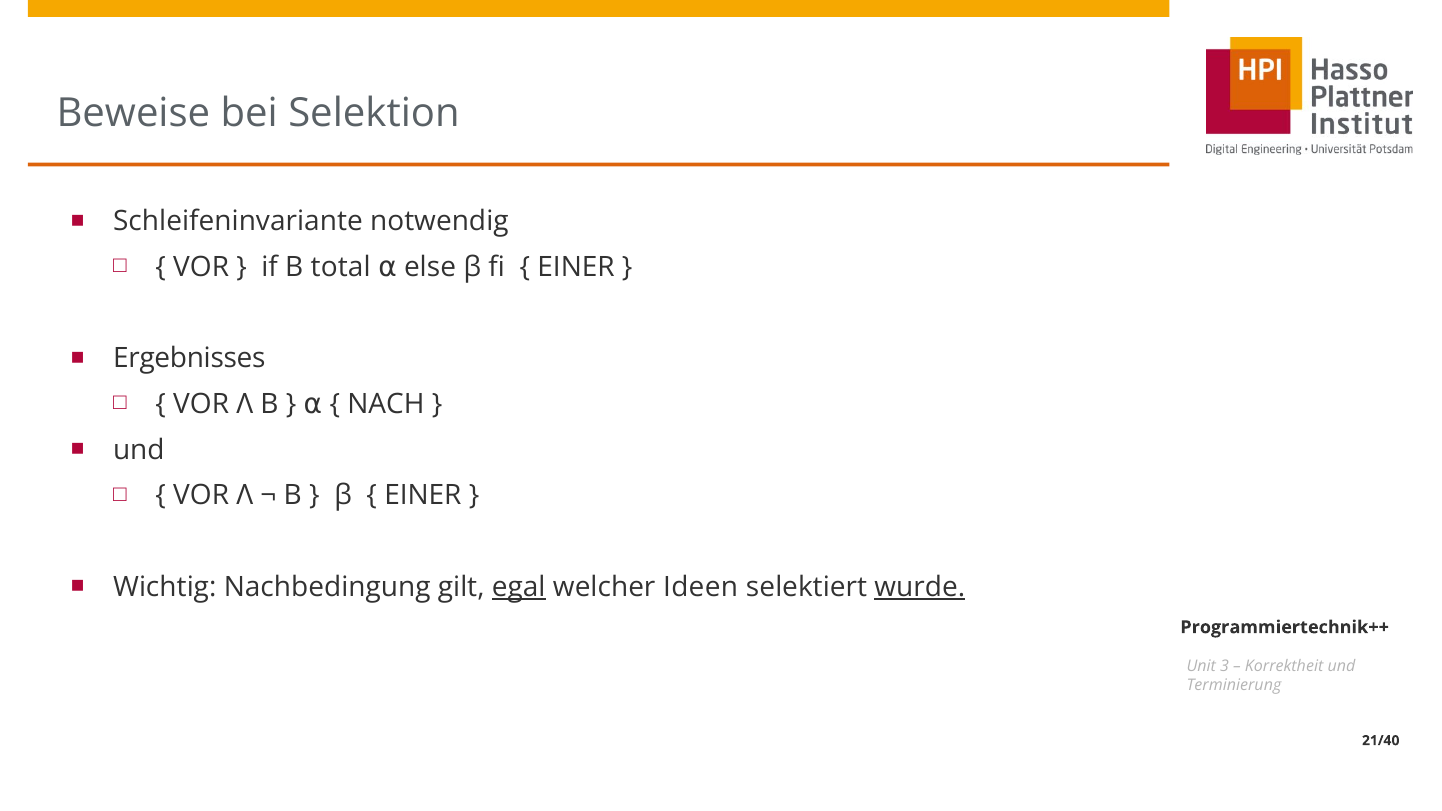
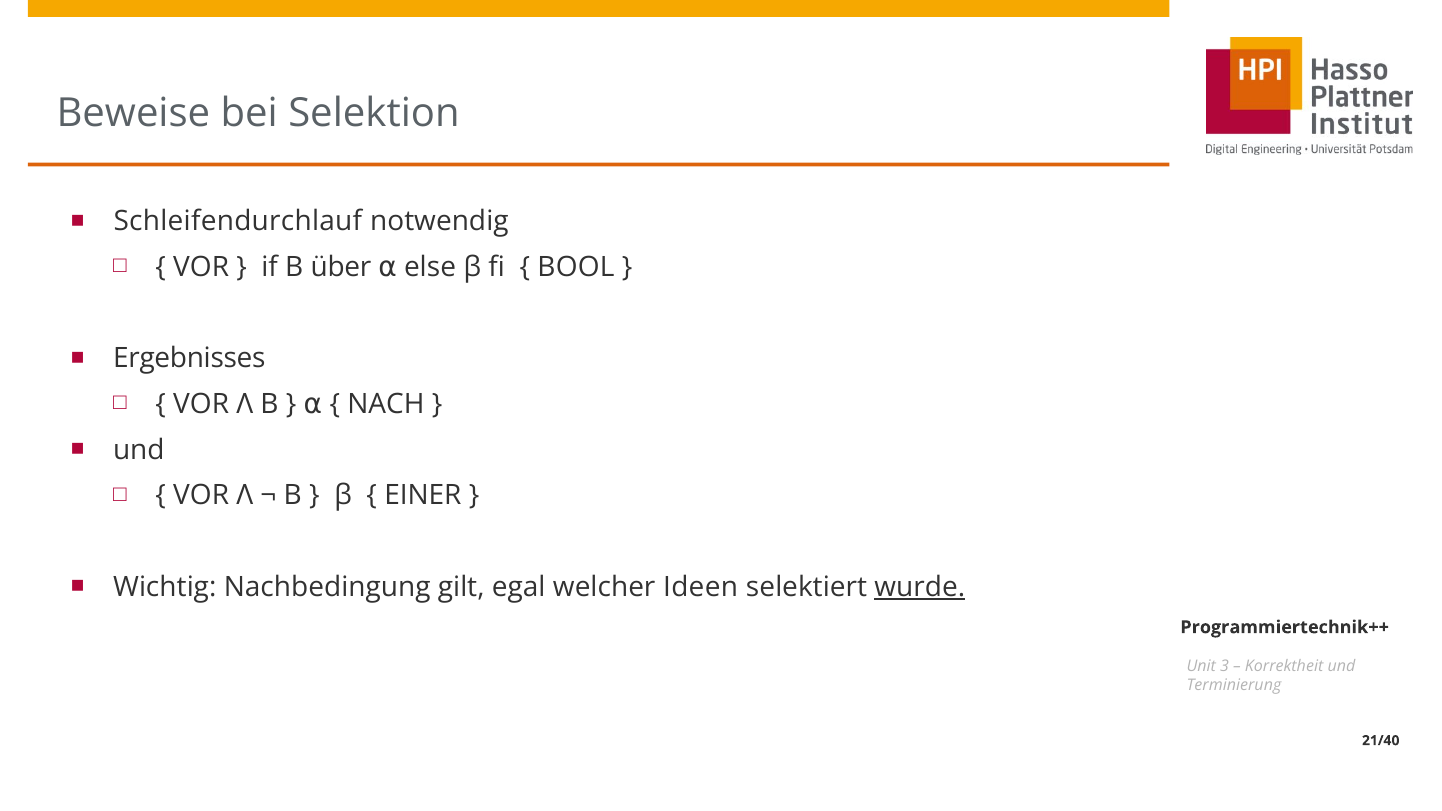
Schleifeninvariante: Schleifeninvariante -> Schleifendurchlauf
EINER at (576, 267): EINER -> BOOL
total: total -> über
egal underline: present -> none
